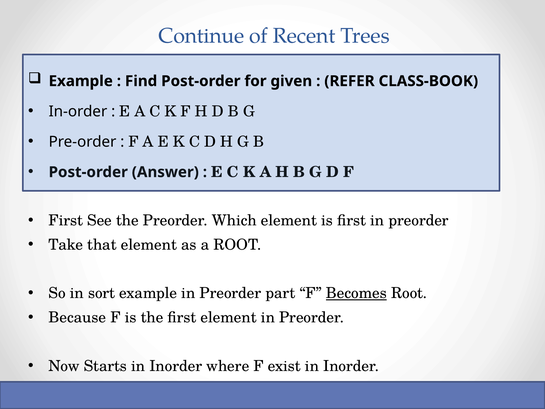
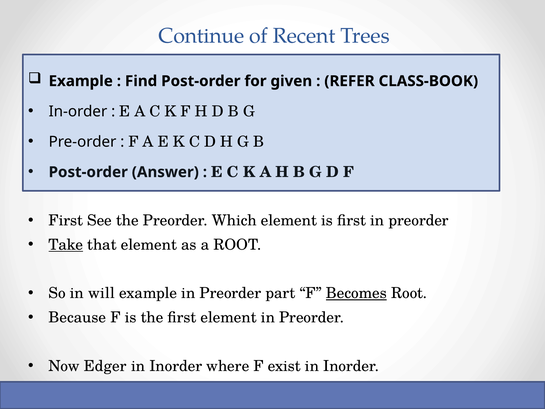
Take underline: none -> present
sort: sort -> will
Starts: Starts -> Edger
